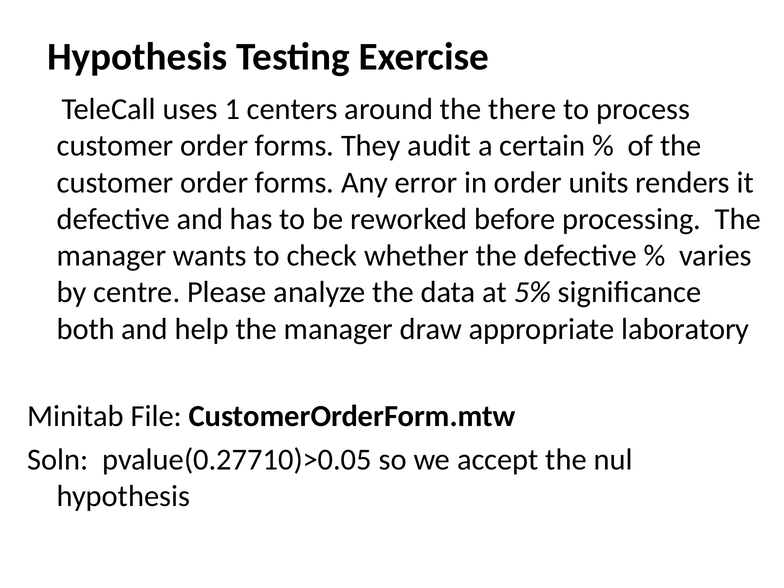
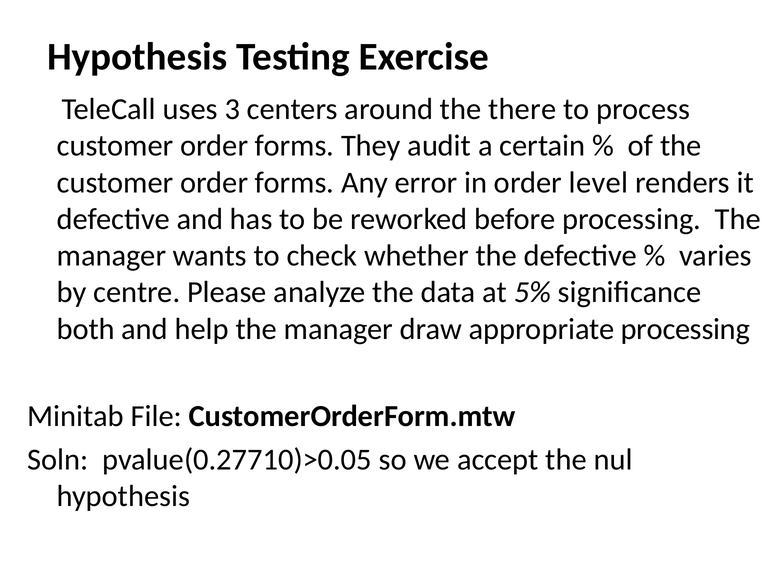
1: 1 -> 3
units: units -> level
appropriate laboratory: laboratory -> processing
